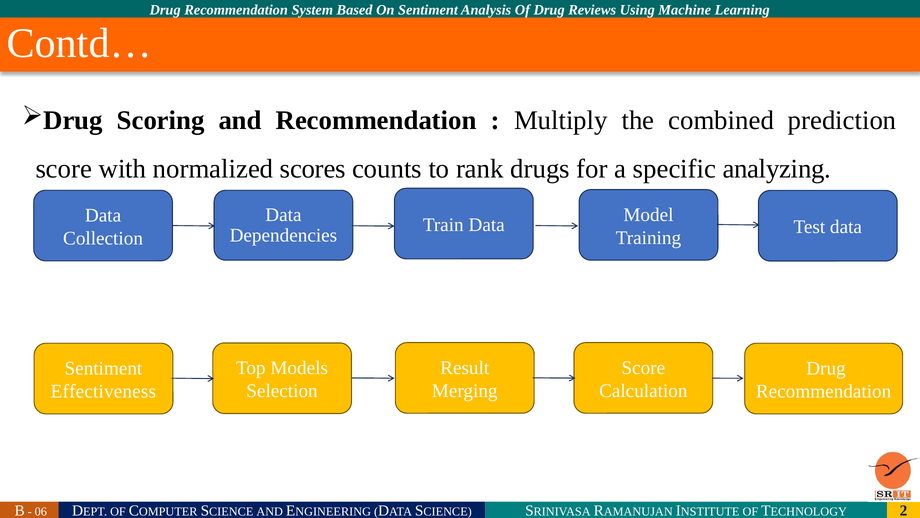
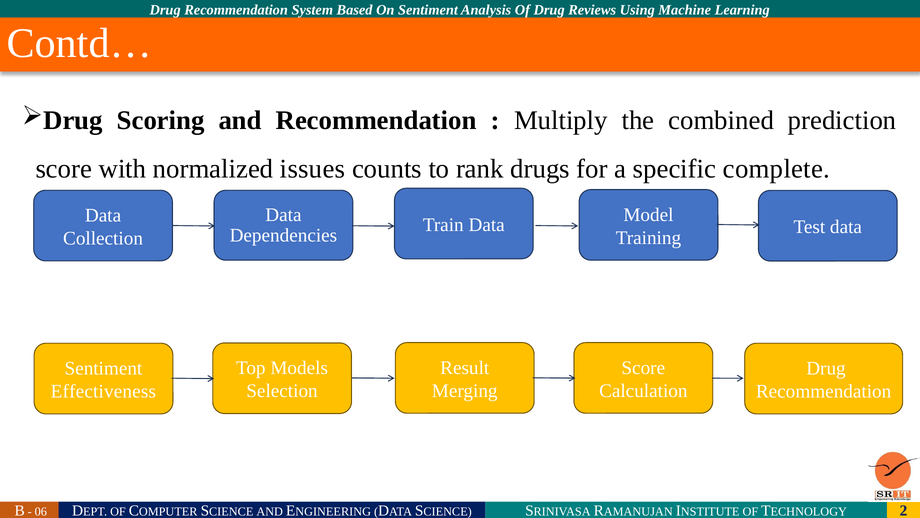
scores: scores -> issues
analyzing: analyzing -> complete
